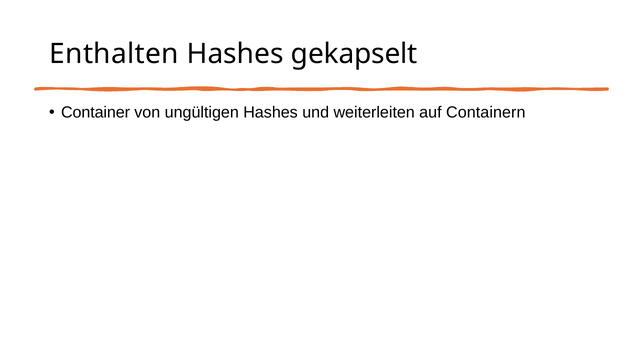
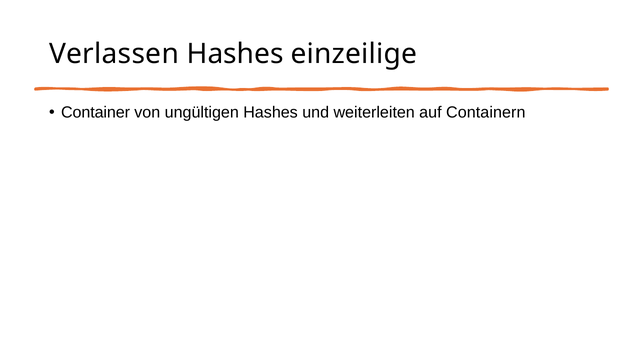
Enthalten: Enthalten -> Verlassen
gekapselt: gekapselt -> einzeilige
